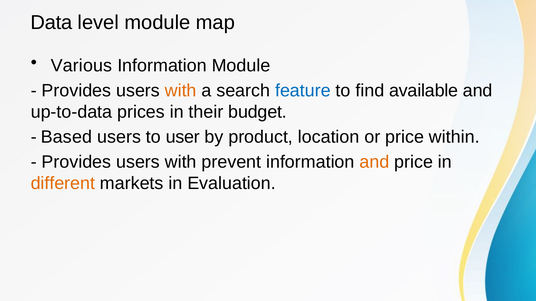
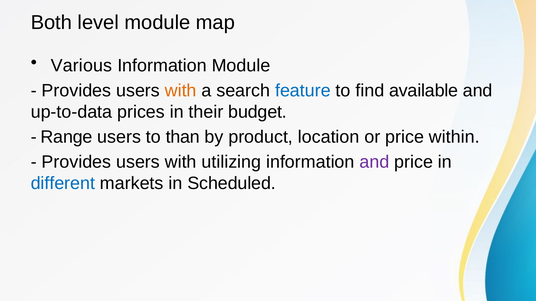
Data: Data -> Both
Based: Based -> Range
user: user -> than
prevent: prevent -> utilizing
and at (374, 162) colour: orange -> purple
different colour: orange -> blue
Evaluation: Evaluation -> Scheduled
